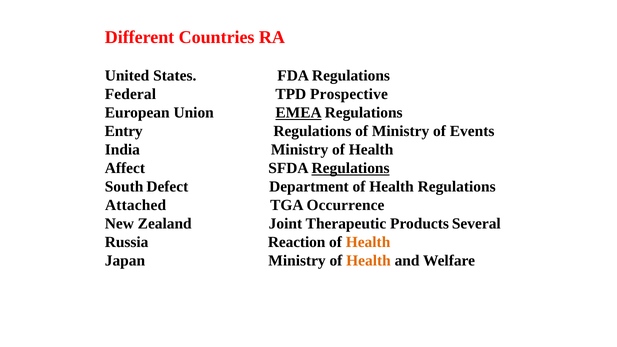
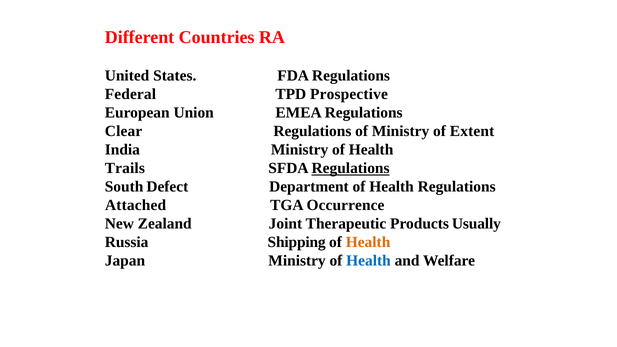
EMEA underline: present -> none
Entry: Entry -> Clear
Events: Events -> Extent
Affect: Affect -> Trails
Several: Several -> Usually
Reaction: Reaction -> Shipping
Health at (368, 261) colour: orange -> blue
